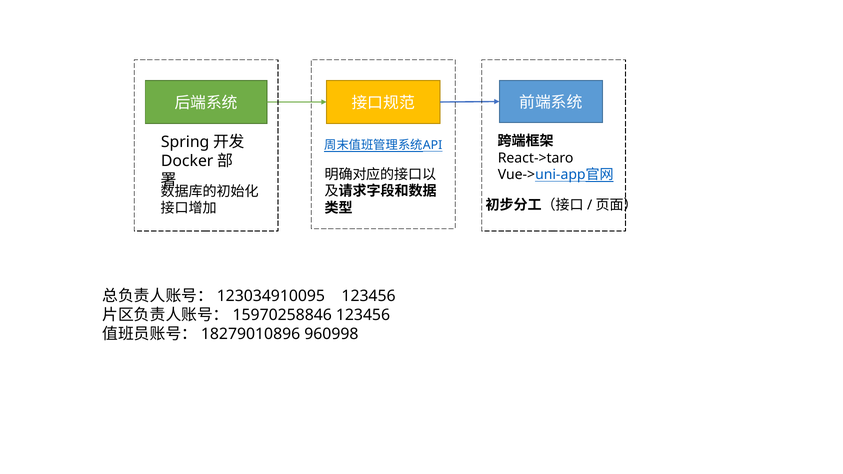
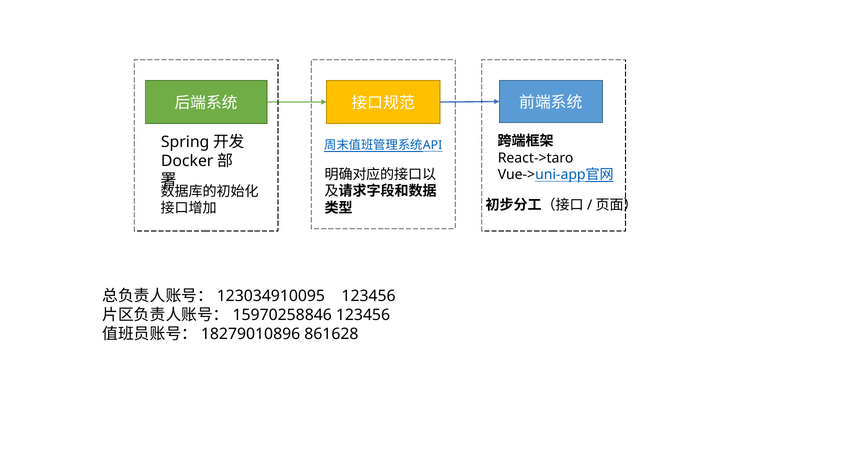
960998: 960998 -> 861628
